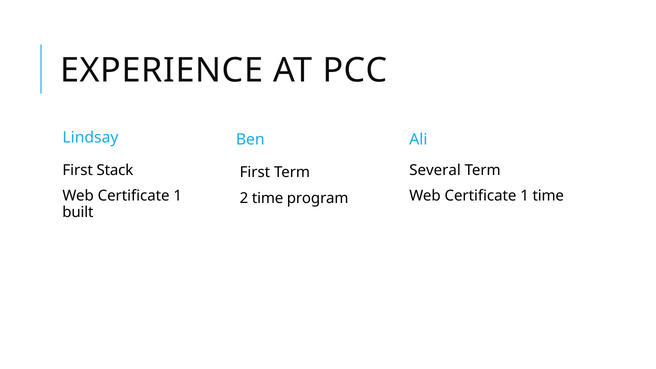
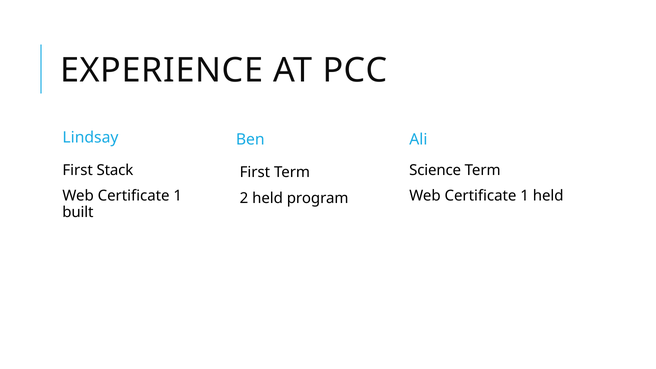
Several: Several -> Science
1 time: time -> held
2 time: time -> held
